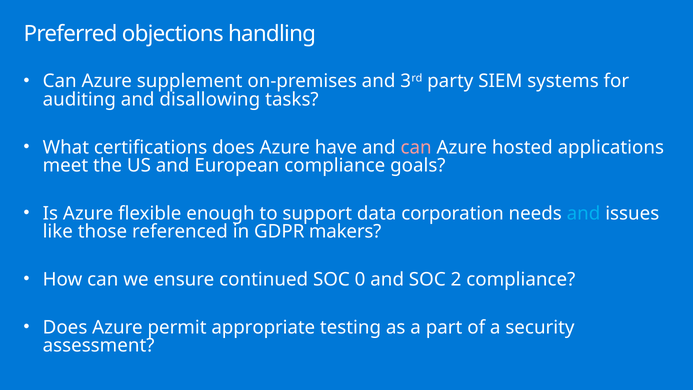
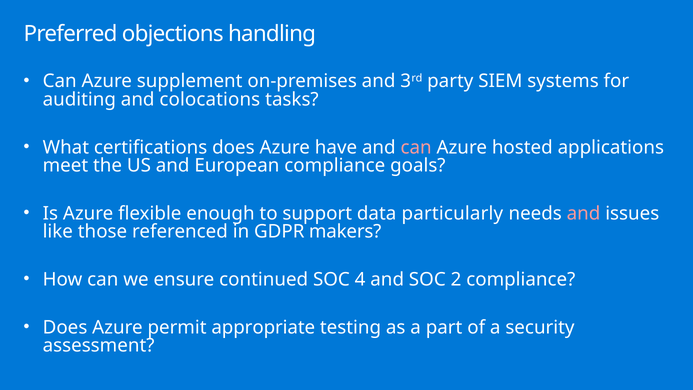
disallowing: disallowing -> colocations
corporation: corporation -> particularly
and at (584, 213) colour: light blue -> pink
0: 0 -> 4
